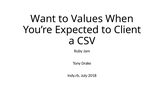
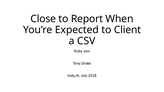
Want: Want -> Close
Values: Values -> Report
